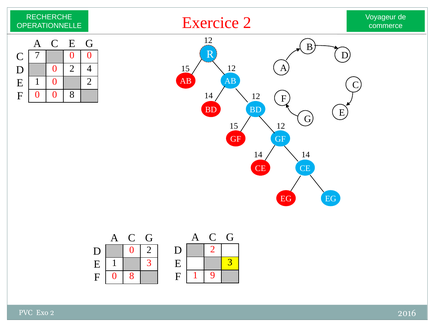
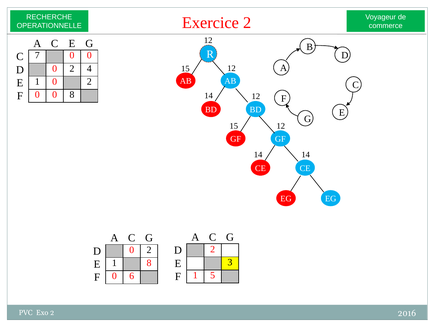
1 3: 3 -> 8
9: 9 -> 5
F 0 8: 8 -> 6
